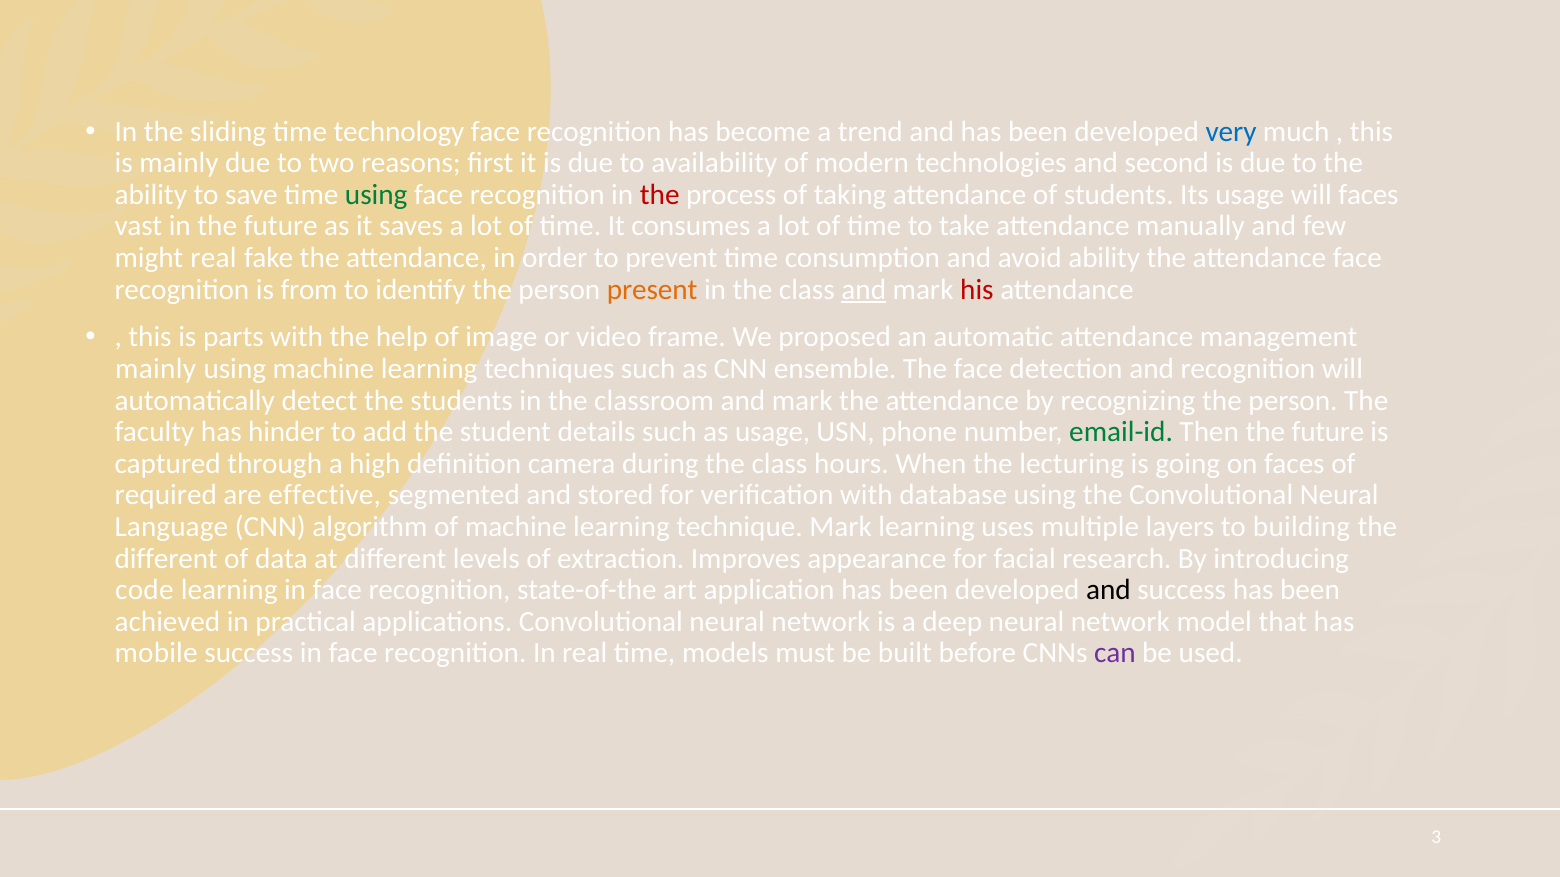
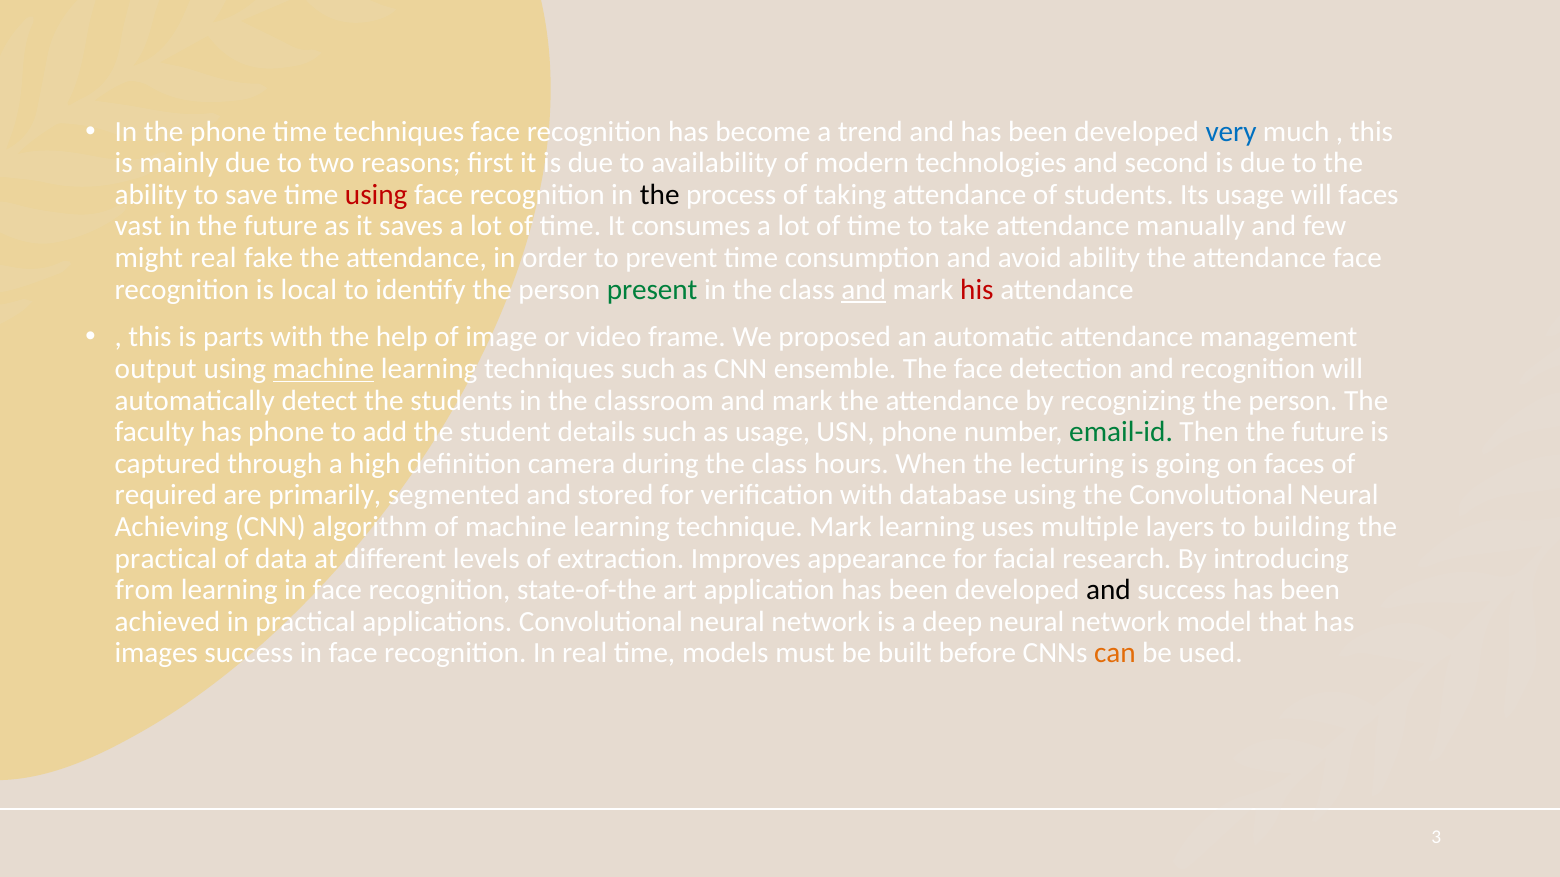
the sliding: sliding -> phone
time technology: technology -> techniques
using at (376, 195) colour: green -> red
the at (660, 195) colour: red -> black
from: from -> local
present colour: orange -> green
mainly at (156, 369): mainly -> output
machine at (323, 369) underline: none -> present
has hinder: hinder -> phone
effective: effective -> primarily
Language: Language -> Achieving
different at (166, 559): different -> practical
code: code -> from
mobile: mobile -> images
can colour: purple -> orange
